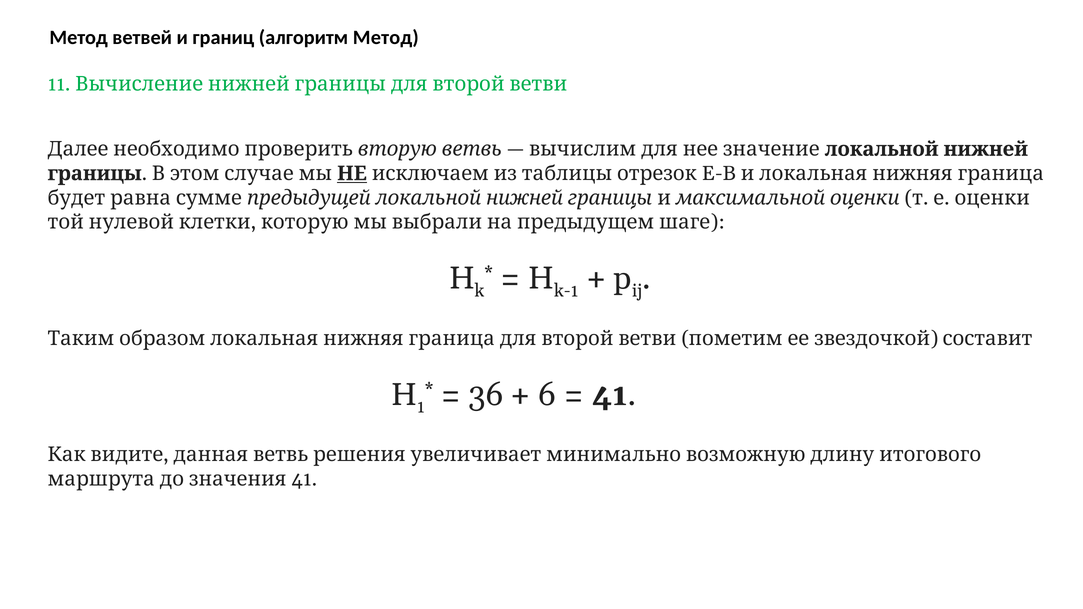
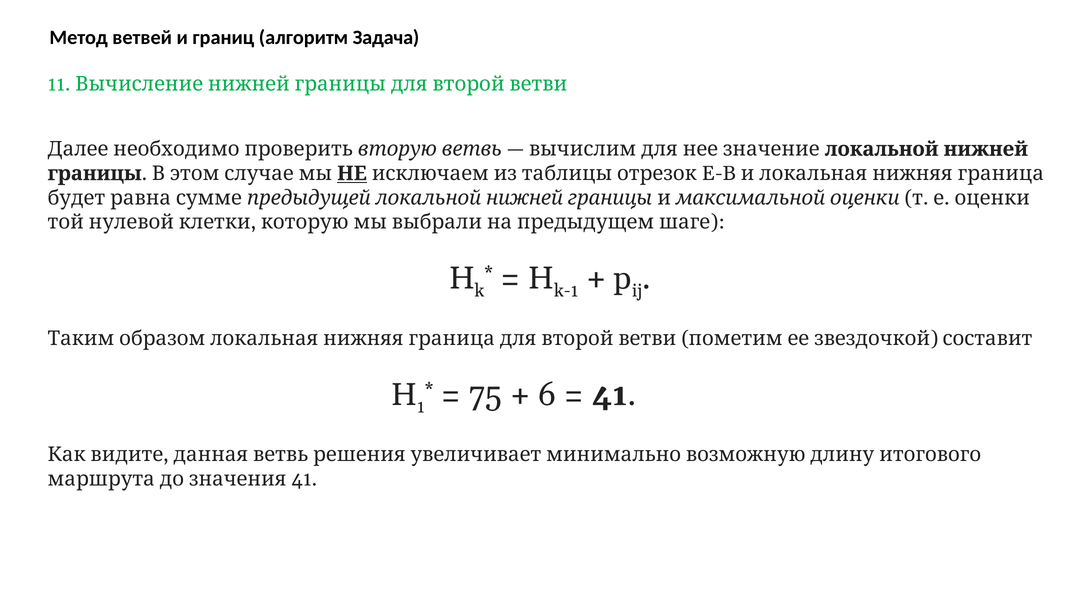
алгоритм Метод: Метод -> Задача
36: 36 -> 75
